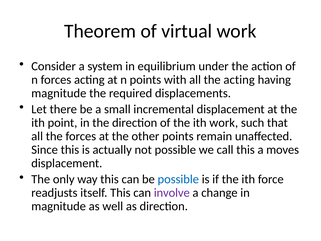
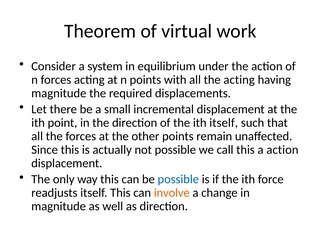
ith work: work -> itself
a moves: moves -> action
involve colour: purple -> orange
